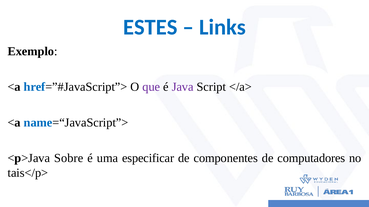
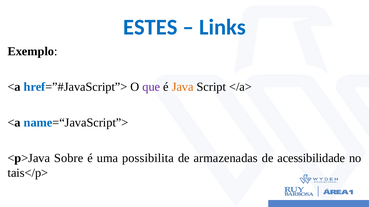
Java colour: purple -> orange
especificar: especificar -> possibilita
componentes: componentes -> armazenadas
computadores: computadores -> acessibilidade
